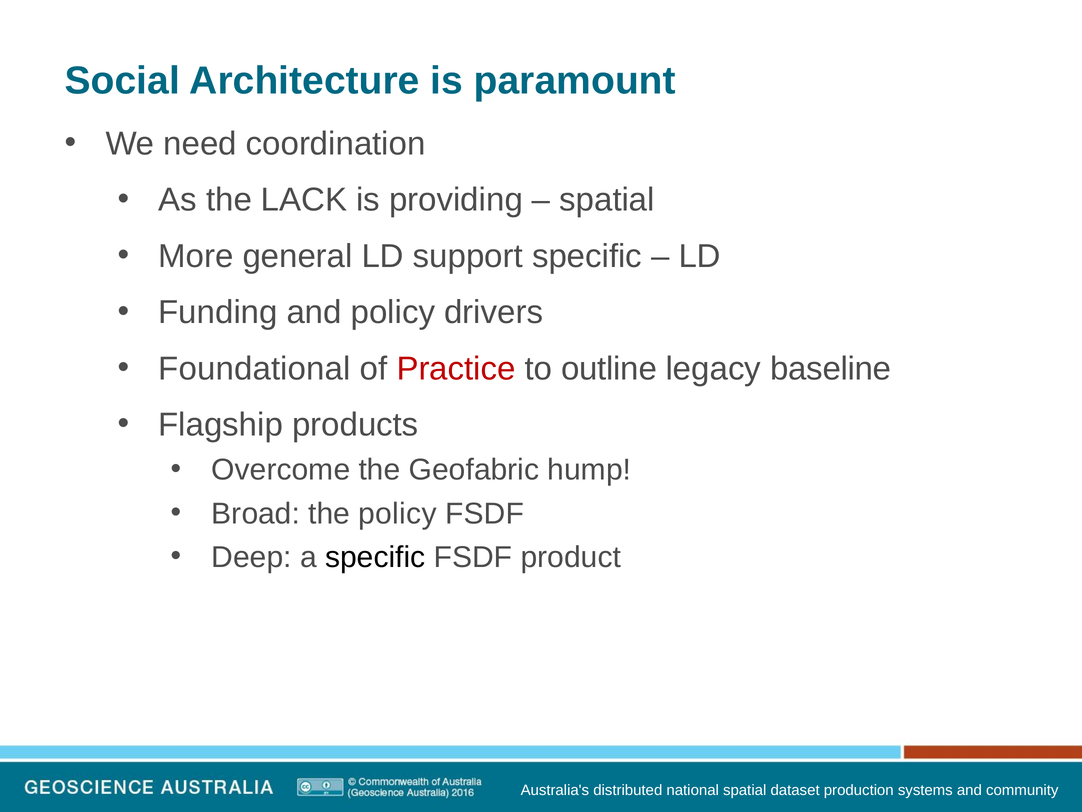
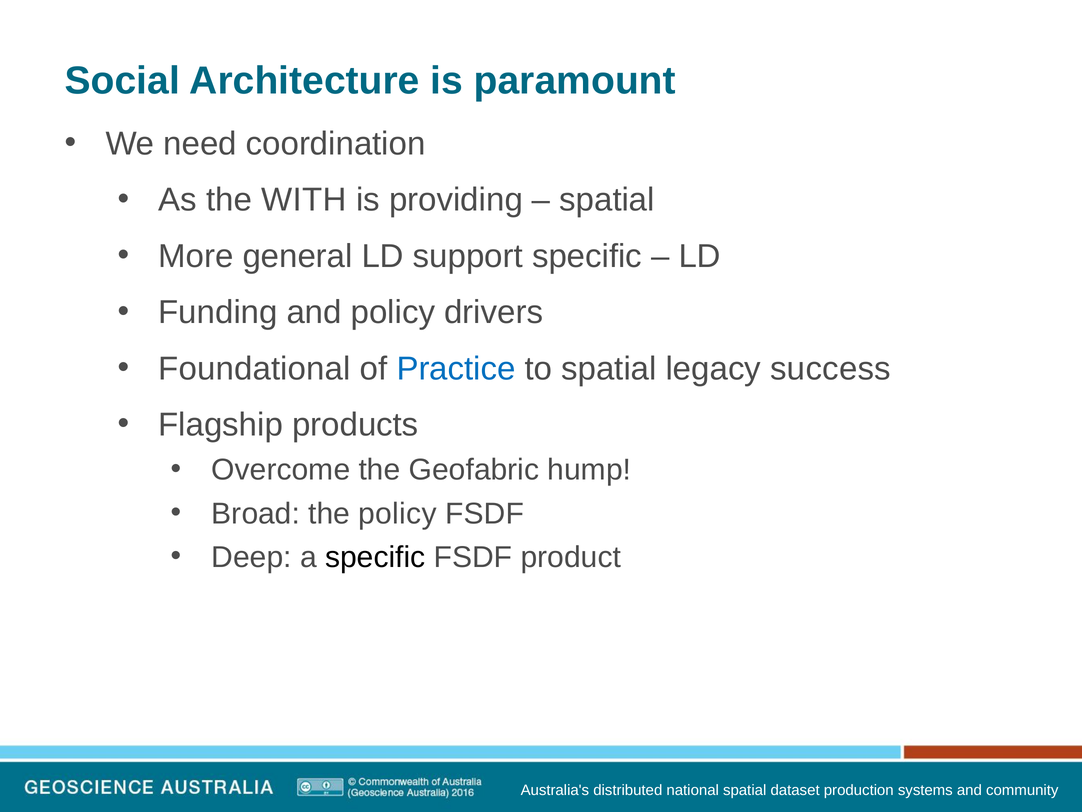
LACK: LACK -> WITH
Practice colour: red -> blue
to outline: outline -> spatial
baseline: baseline -> success
